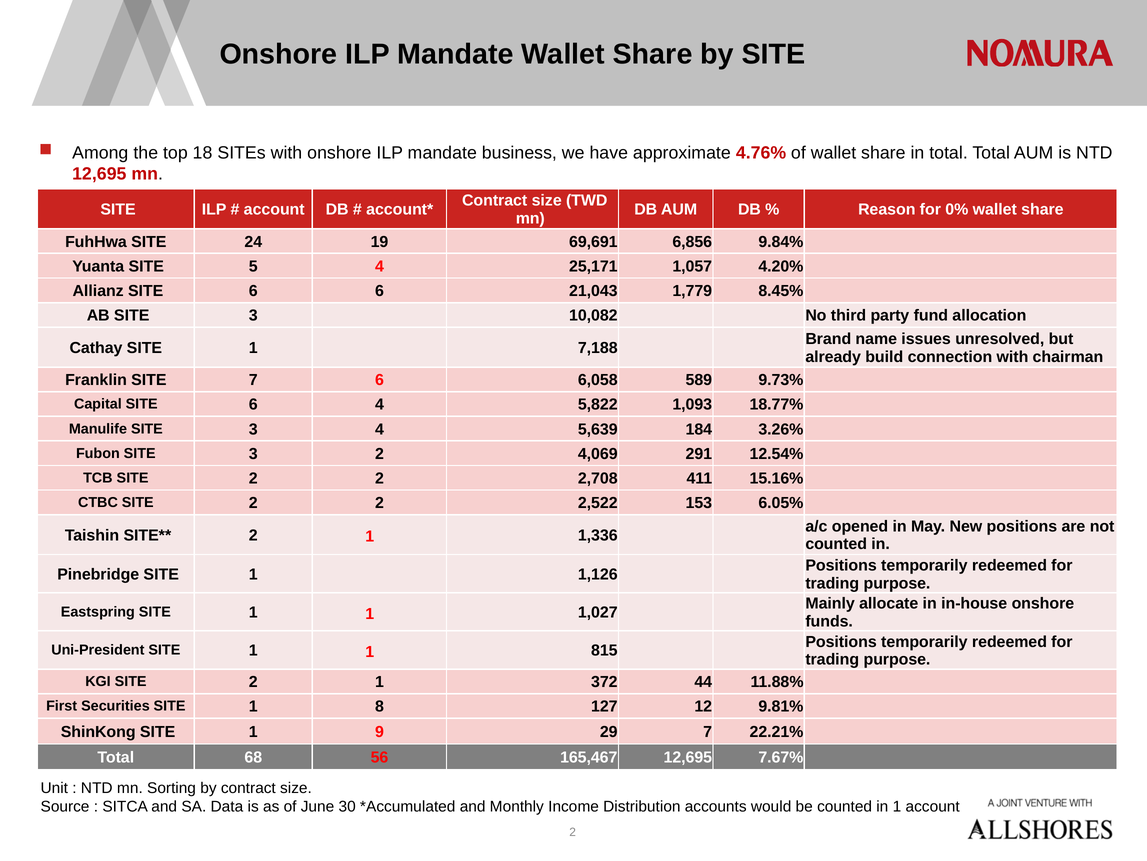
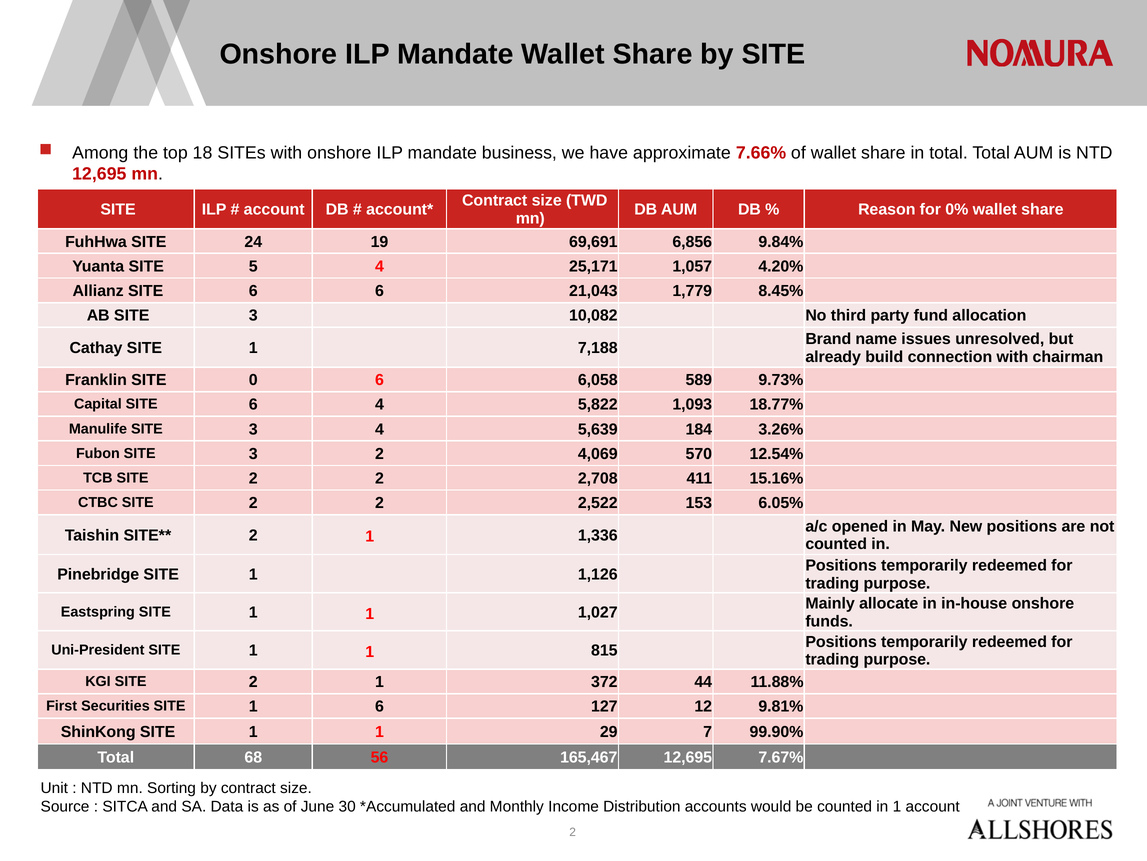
4.76%: 4.76% -> 7.66%
SITE 7: 7 -> 0
291: 291 -> 570
1 8: 8 -> 6
ShinKong SITE 1 9: 9 -> 1
22.21%: 22.21% -> 99.90%
